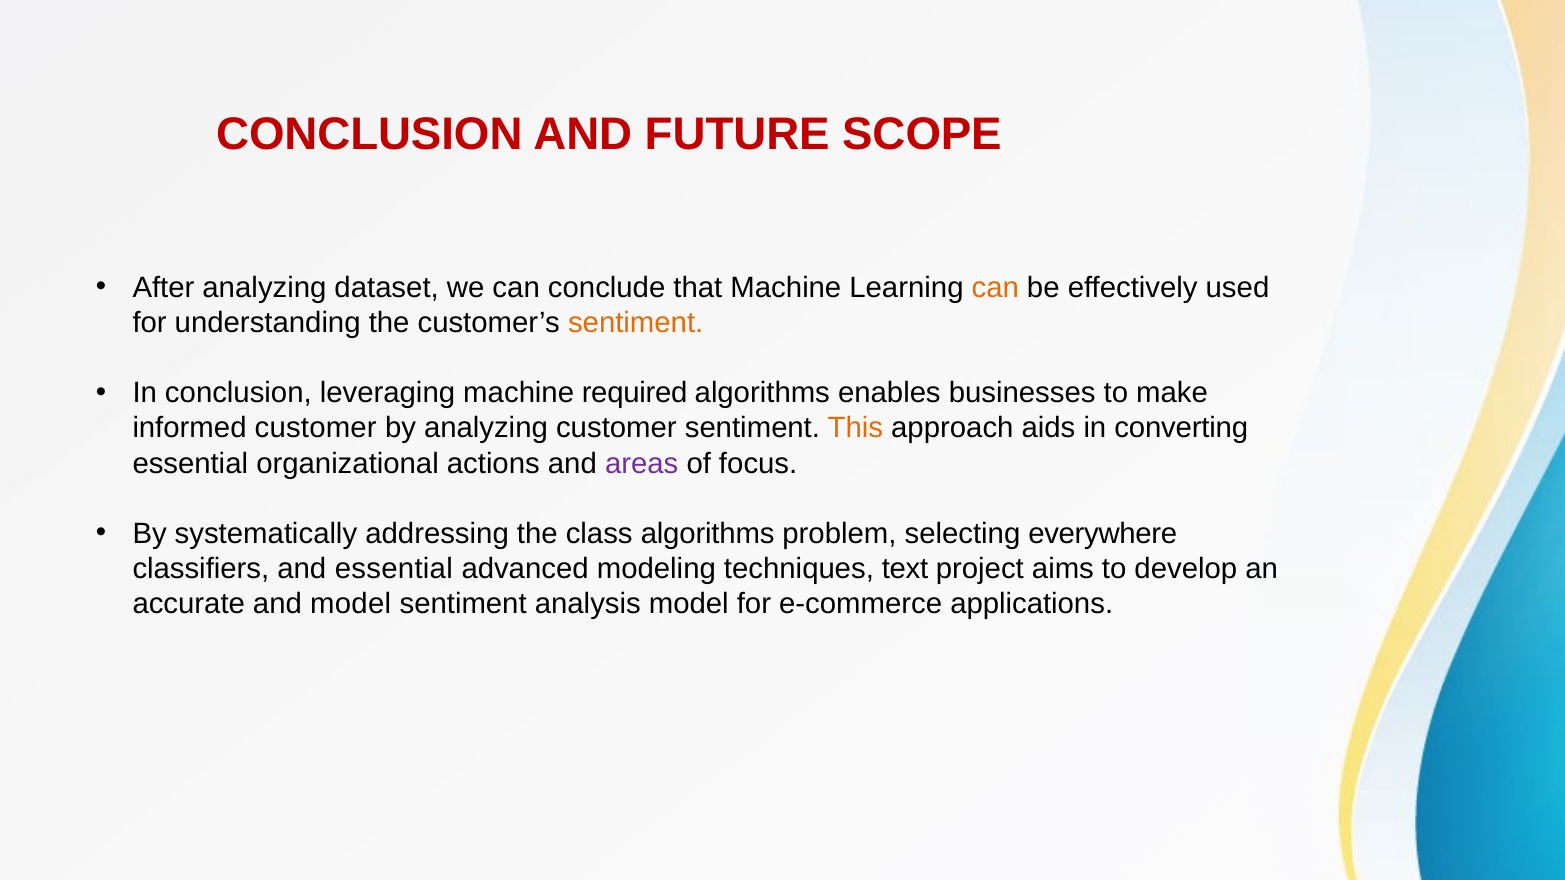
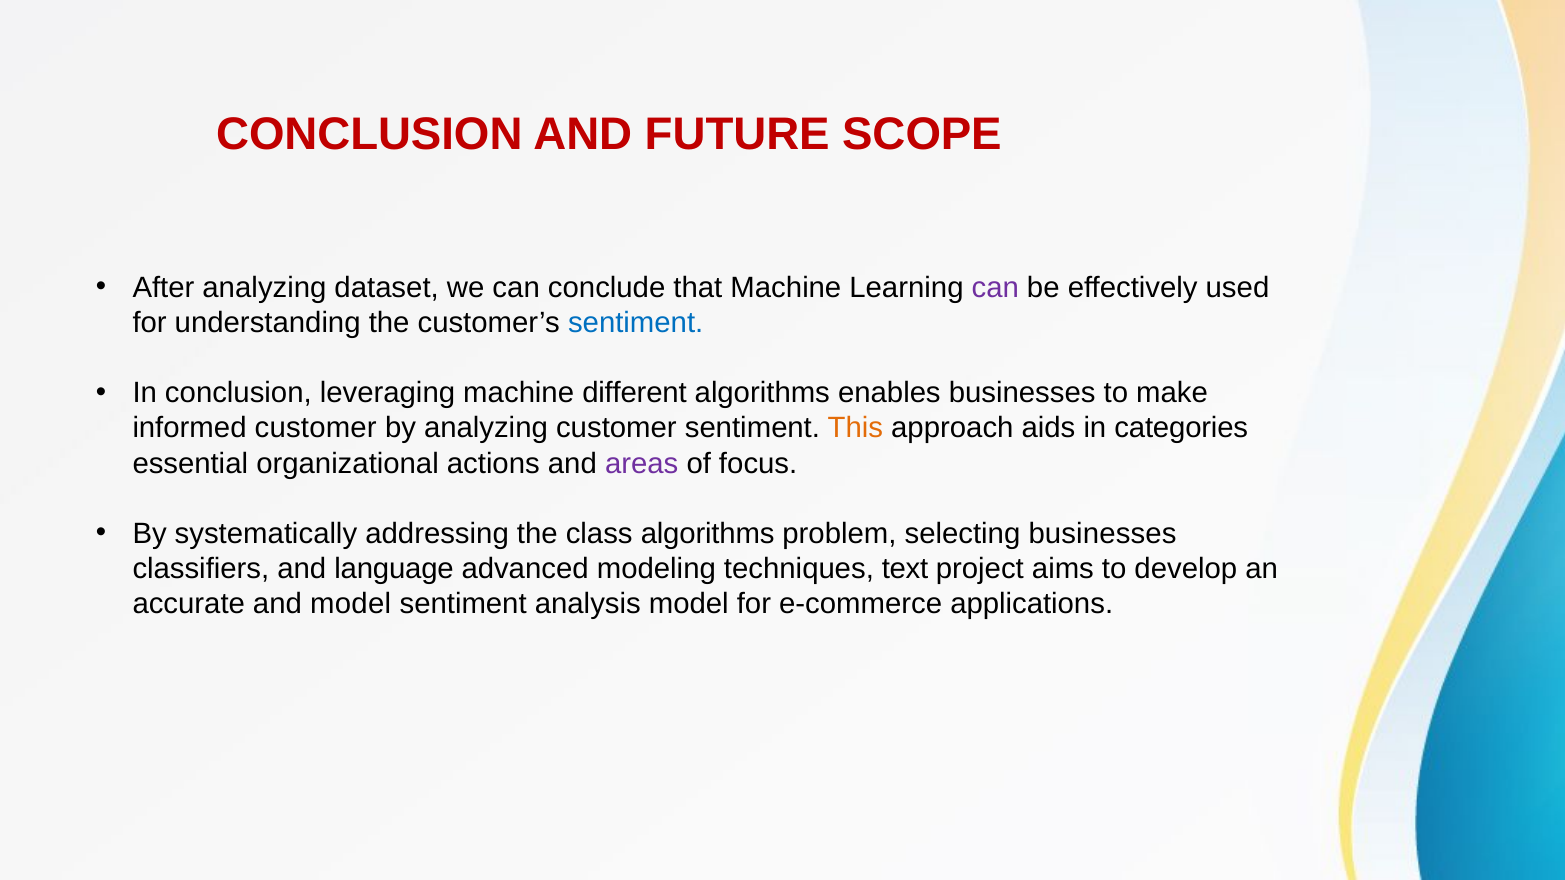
can at (995, 288) colour: orange -> purple
sentiment at (636, 323) colour: orange -> blue
required: required -> different
converting: converting -> categories
selecting everywhere: everywhere -> businesses
and essential: essential -> language
